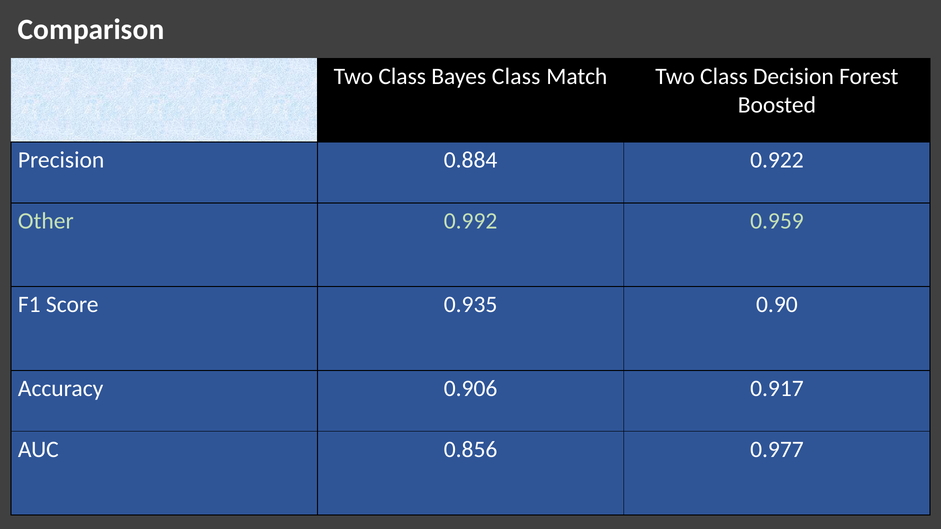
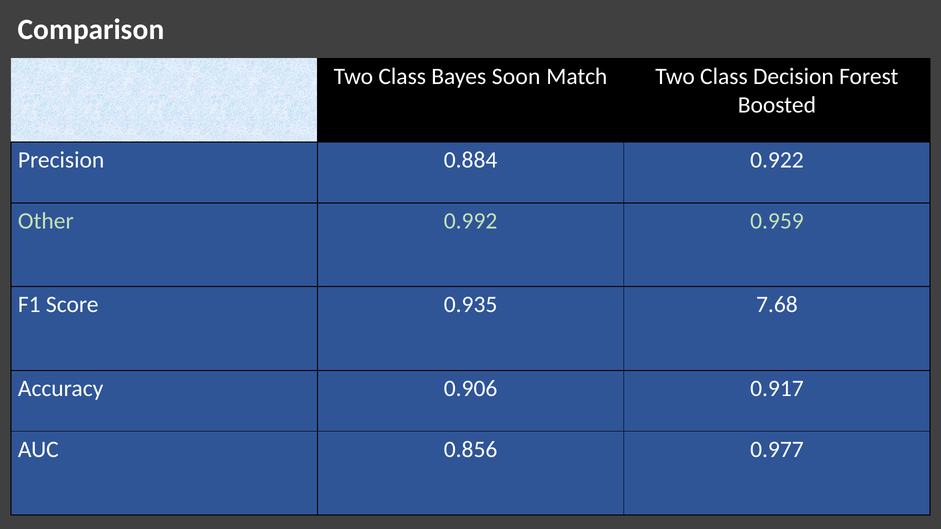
Bayes Class: Class -> Soon
0.90: 0.90 -> 7.68
